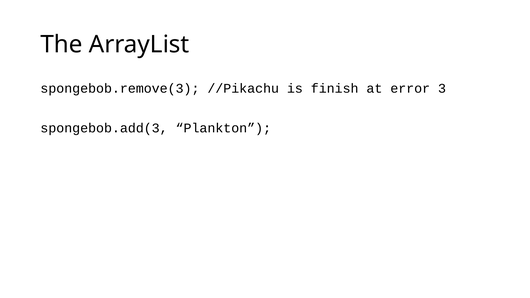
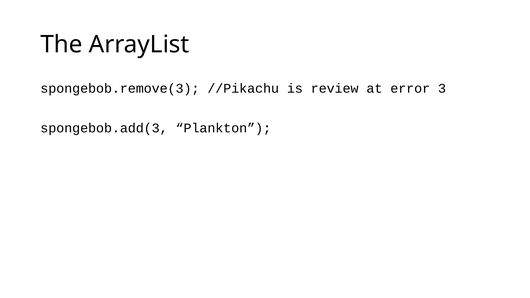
finish: finish -> review
